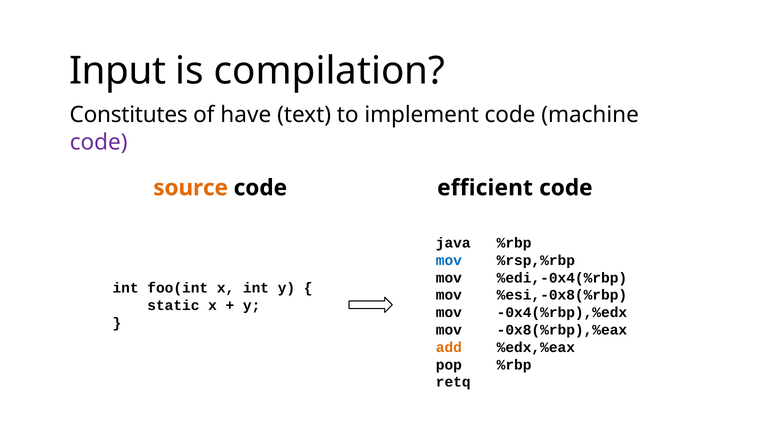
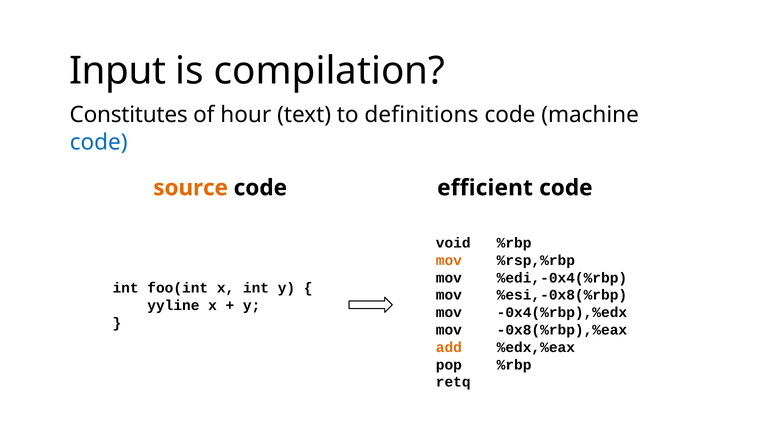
have: have -> hour
implement: implement -> definitions
code at (99, 142) colour: purple -> blue
java: java -> void
mov at (449, 260) colour: blue -> orange
static: static -> yyline
